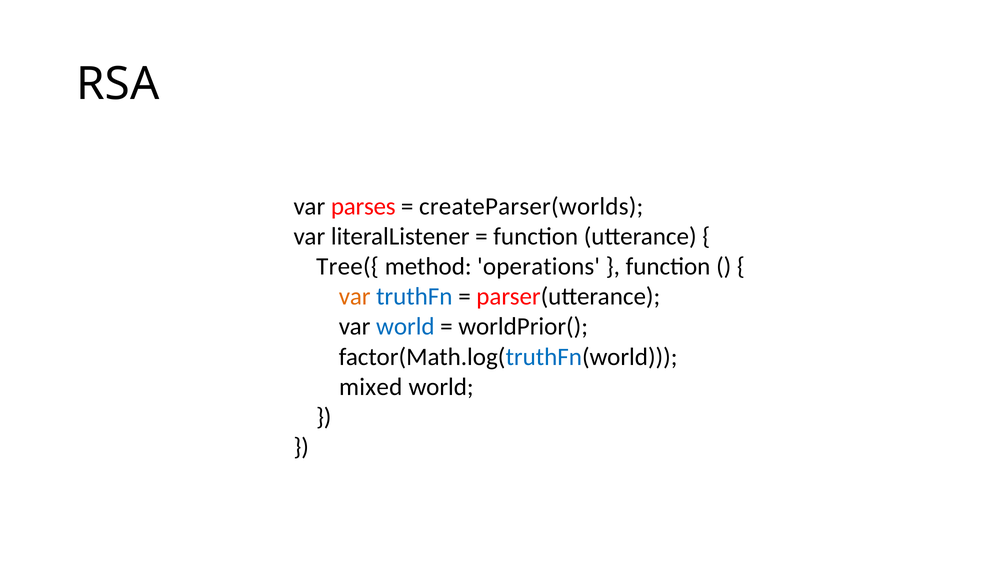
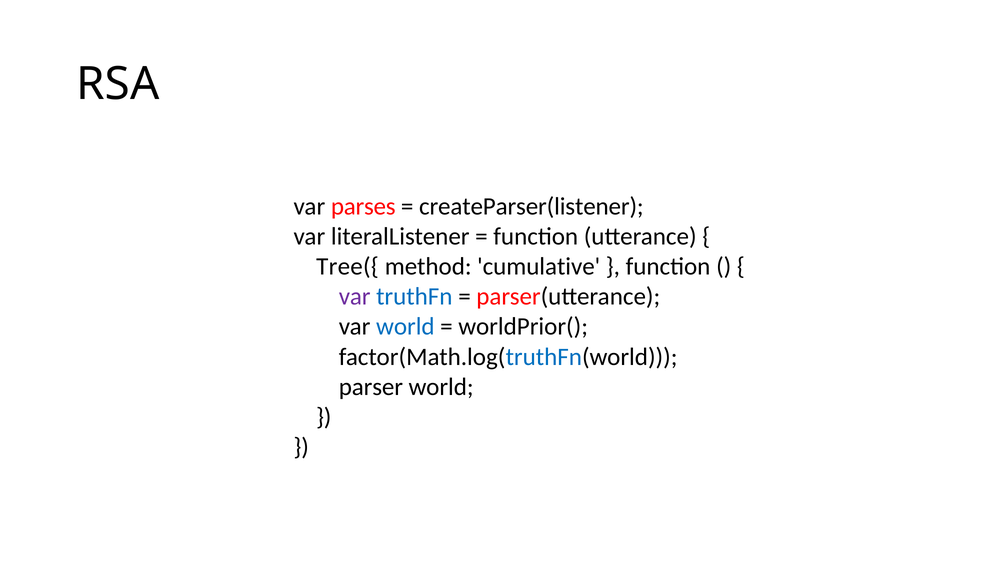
createParser(worlds: createParser(worlds -> createParser(listener
operations: operations -> cumulative
var at (355, 296) colour: orange -> purple
mixed: mixed -> parser
